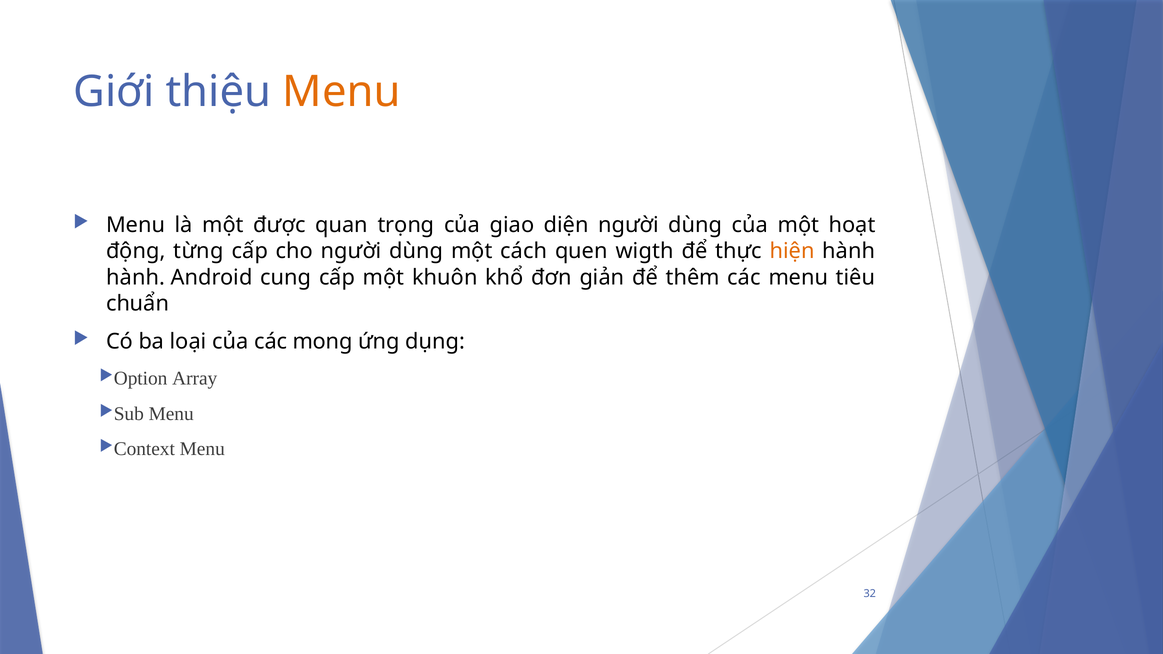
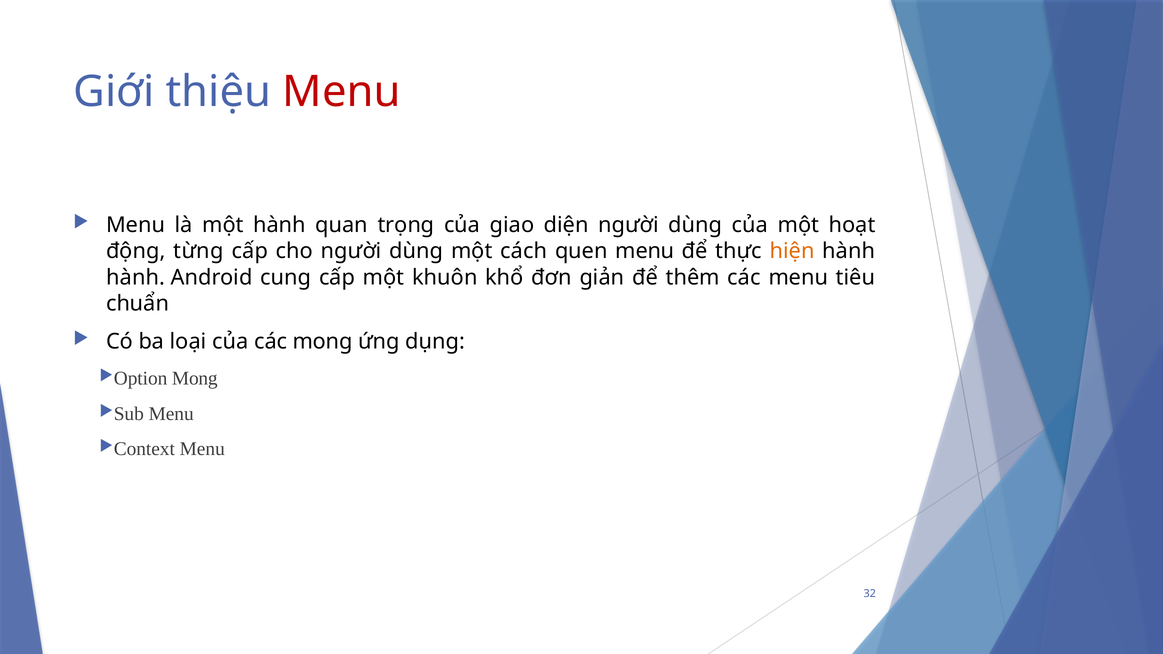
Menu at (342, 92) colour: orange -> red
một được: được -> hành
quen wigth: wigth -> menu
Array at (195, 378): Array -> Mong
